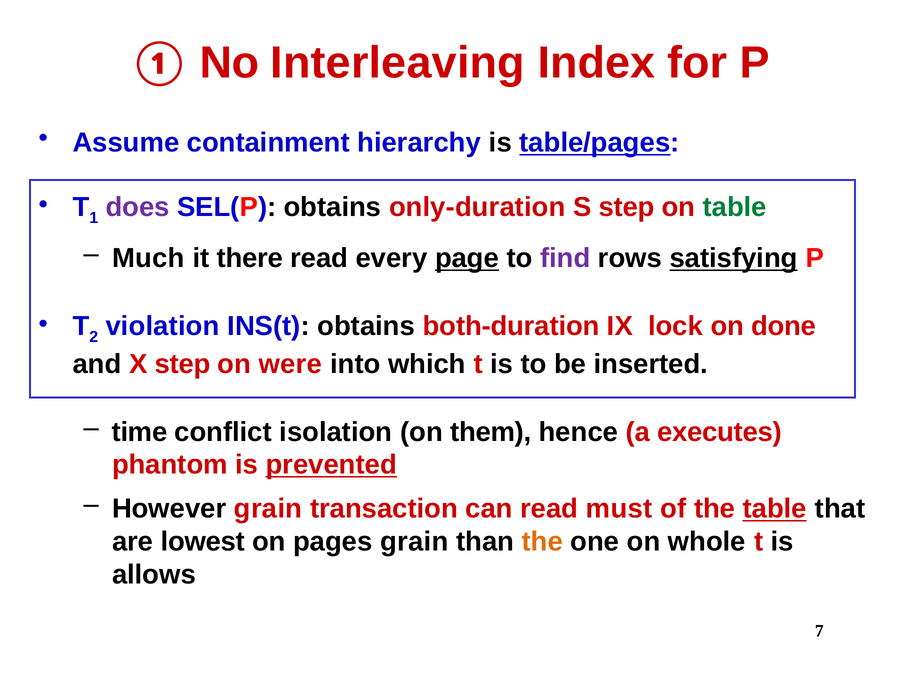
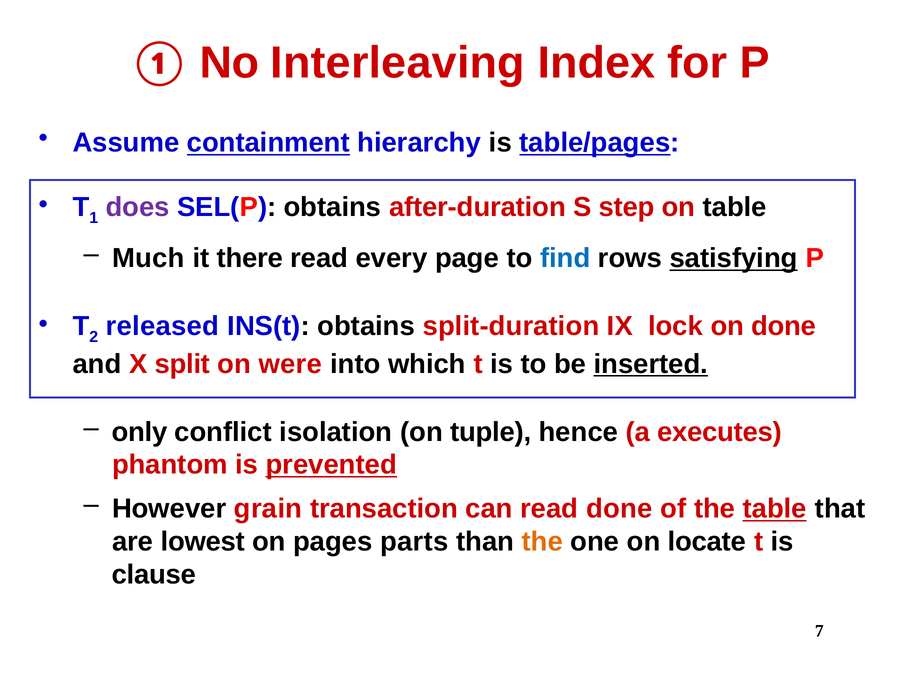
containment underline: none -> present
only-duration: only-duration -> after-duration
table at (735, 207) colour: green -> black
page underline: present -> none
find colour: purple -> blue
violation: violation -> released
both-duration: both-duration -> split-duration
X step: step -> split
inserted underline: none -> present
time: time -> only
them: them -> tuple
read must: must -> done
pages grain: grain -> parts
whole: whole -> locate
allows: allows -> clause
